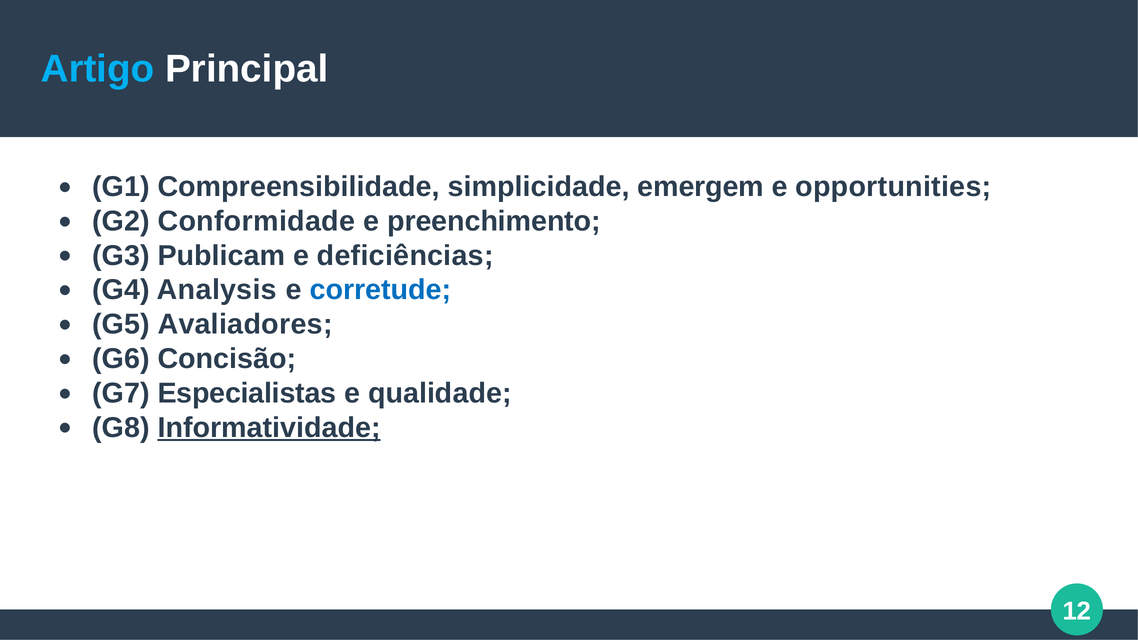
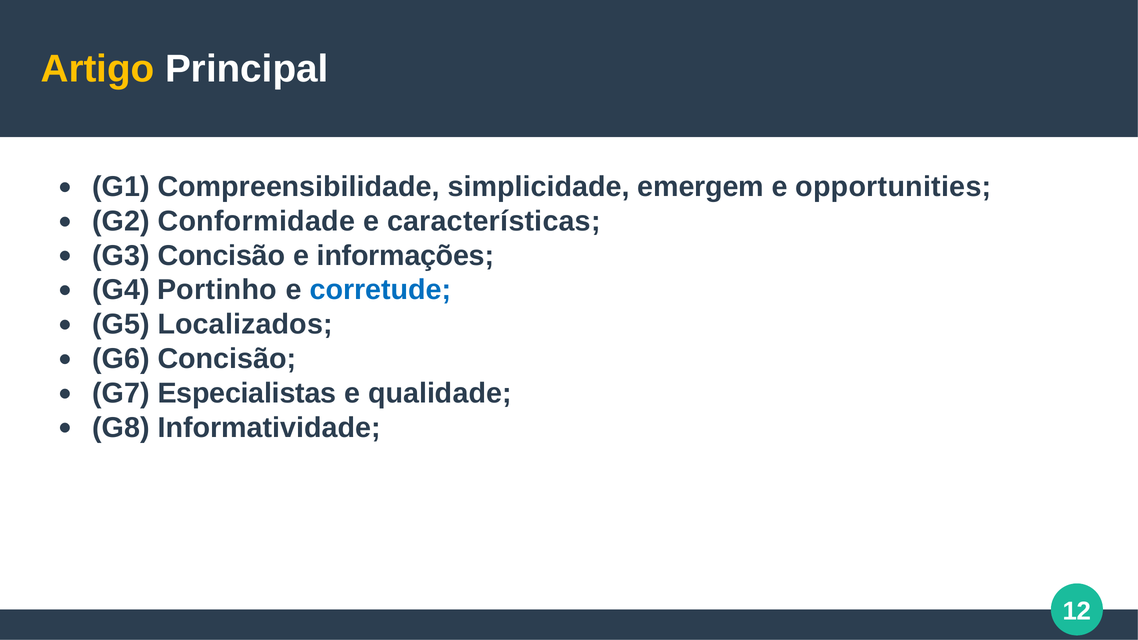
Artigo colour: light blue -> yellow
preenchimento: preenchimento -> características
G3 Publicam: Publicam -> Concisão
deficiências: deficiências -> informações
Analysis: Analysis -> Portinho
Avaliadores: Avaliadores -> Localizados
Informatividade underline: present -> none
